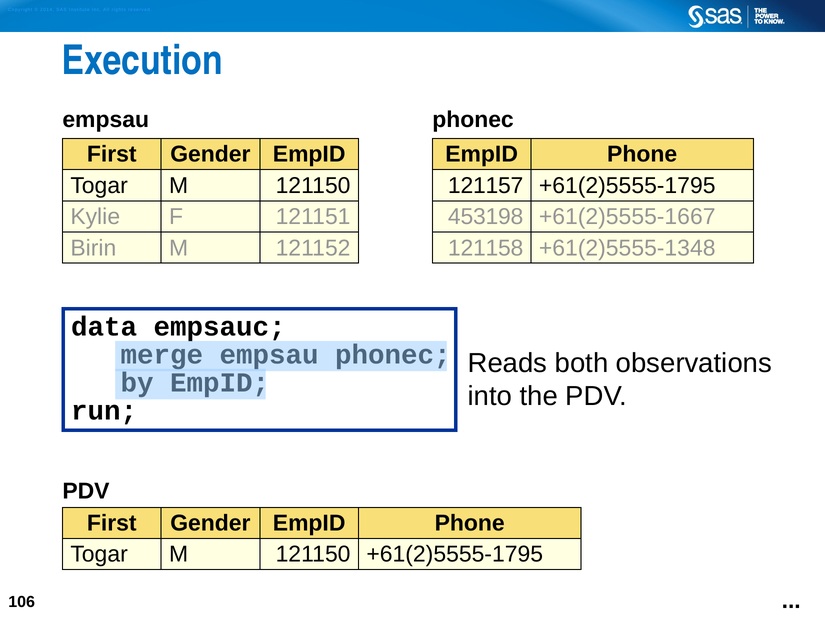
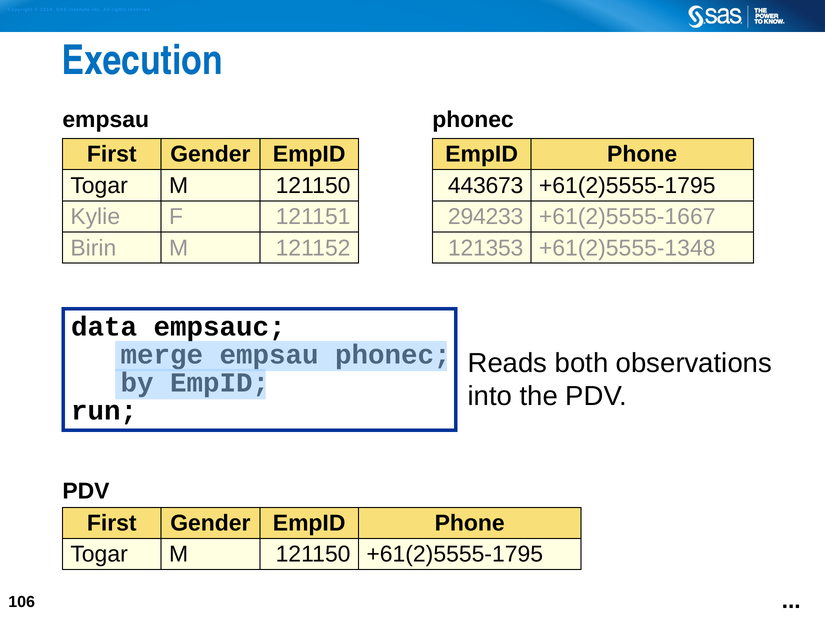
121157: 121157 -> 443673
453198: 453198 -> 294233
121158: 121158 -> 121353
